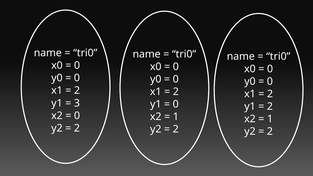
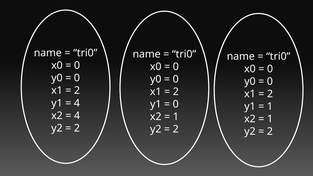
3 at (77, 103): 3 -> 4
2 at (270, 107): 2 -> 1
0 at (77, 116): 0 -> 4
